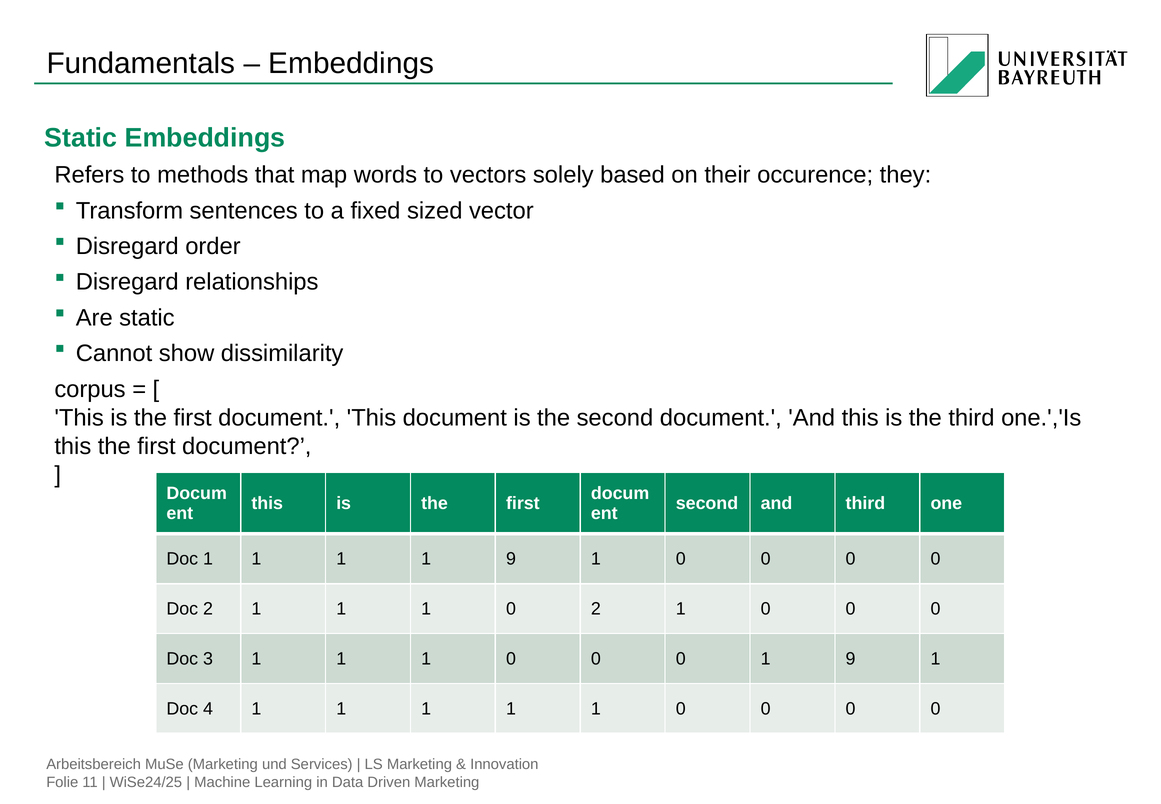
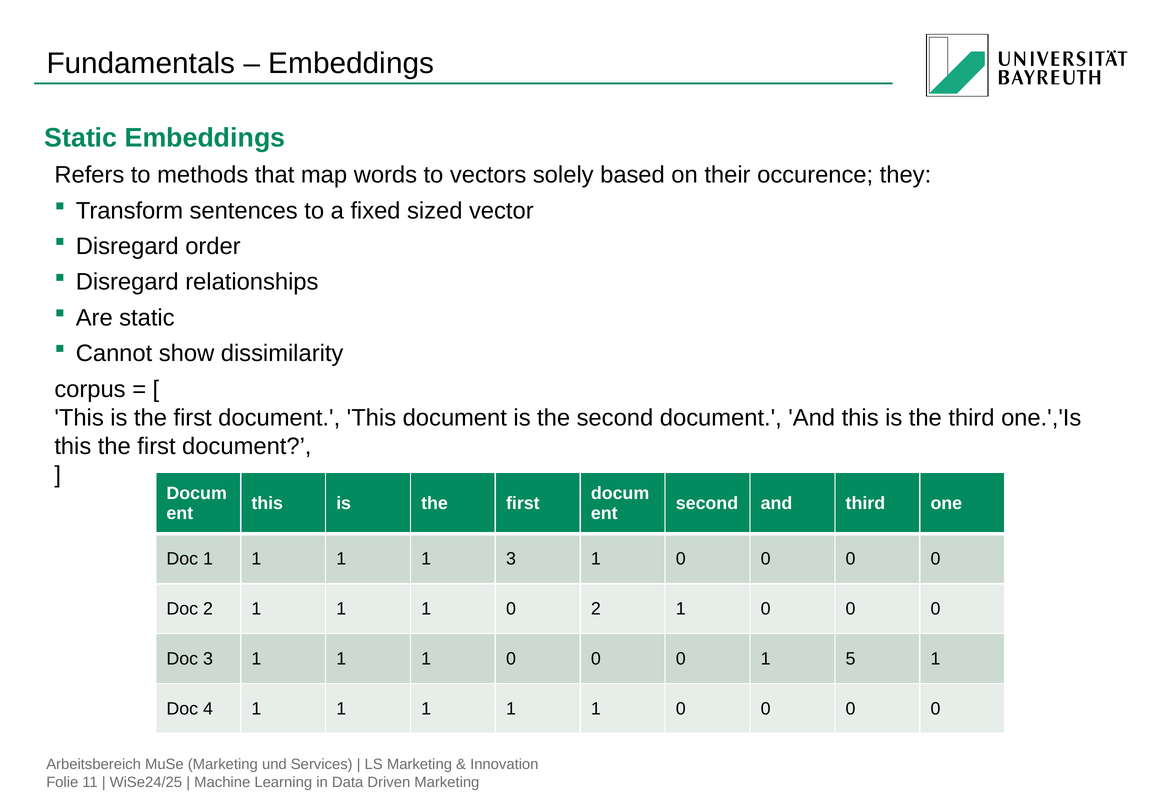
1 1 9: 9 -> 3
0 1 9: 9 -> 5
